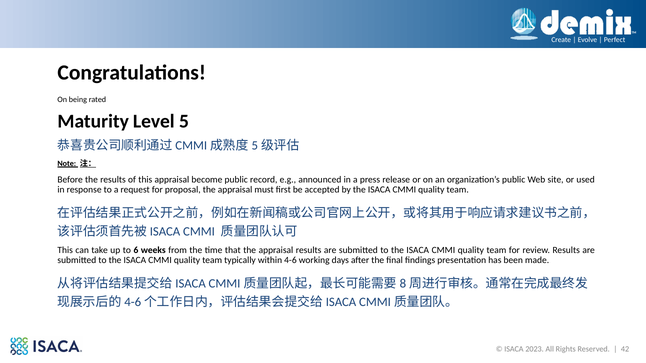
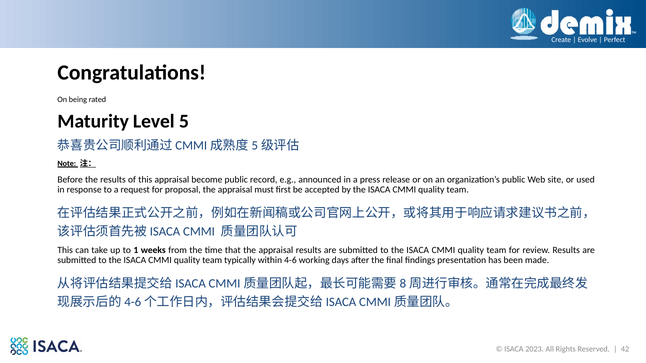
6: 6 -> 1
